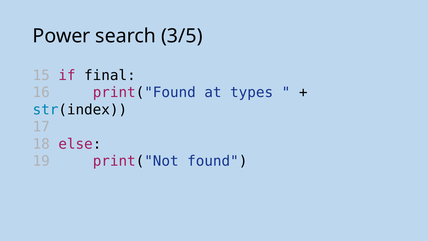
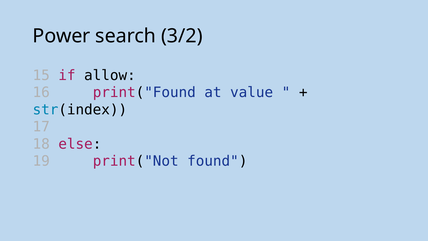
3/5: 3/5 -> 3/2
final: final -> allow
types: types -> value
